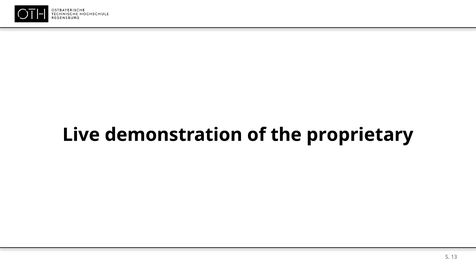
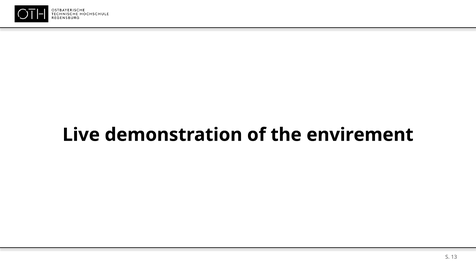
proprietary: proprietary -> envirement
